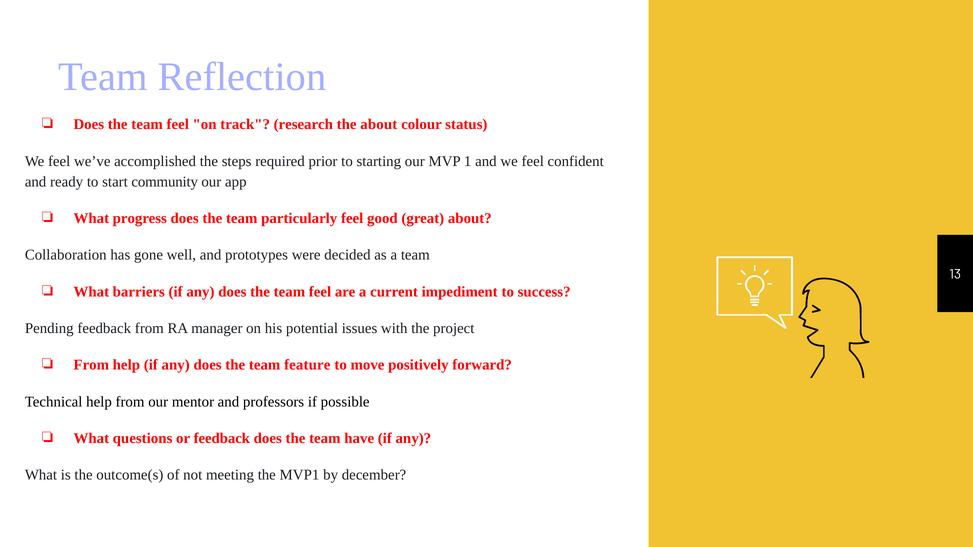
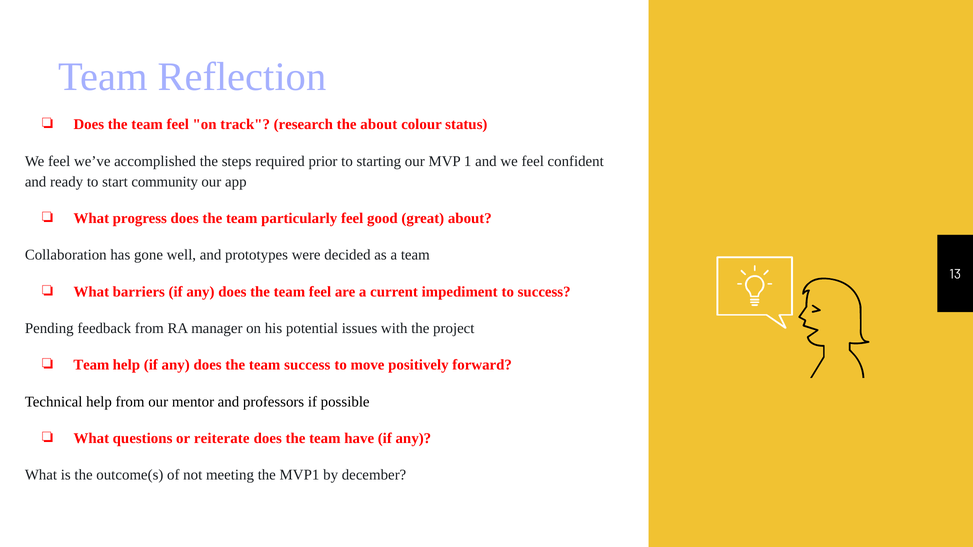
From at (91, 365): From -> Team
team feature: feature -> success
or feedback: feedback -> reiterate
